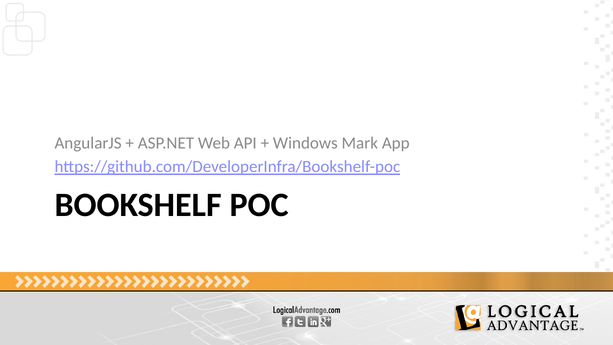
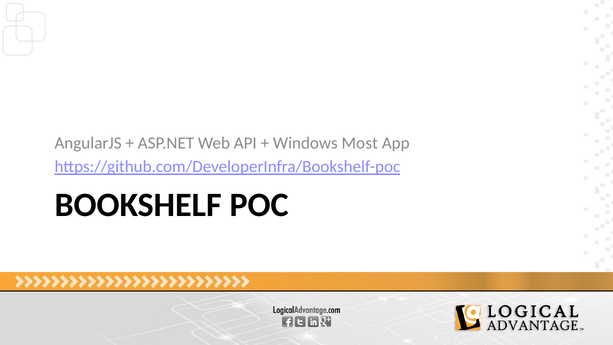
Mark: Mark -> Most
